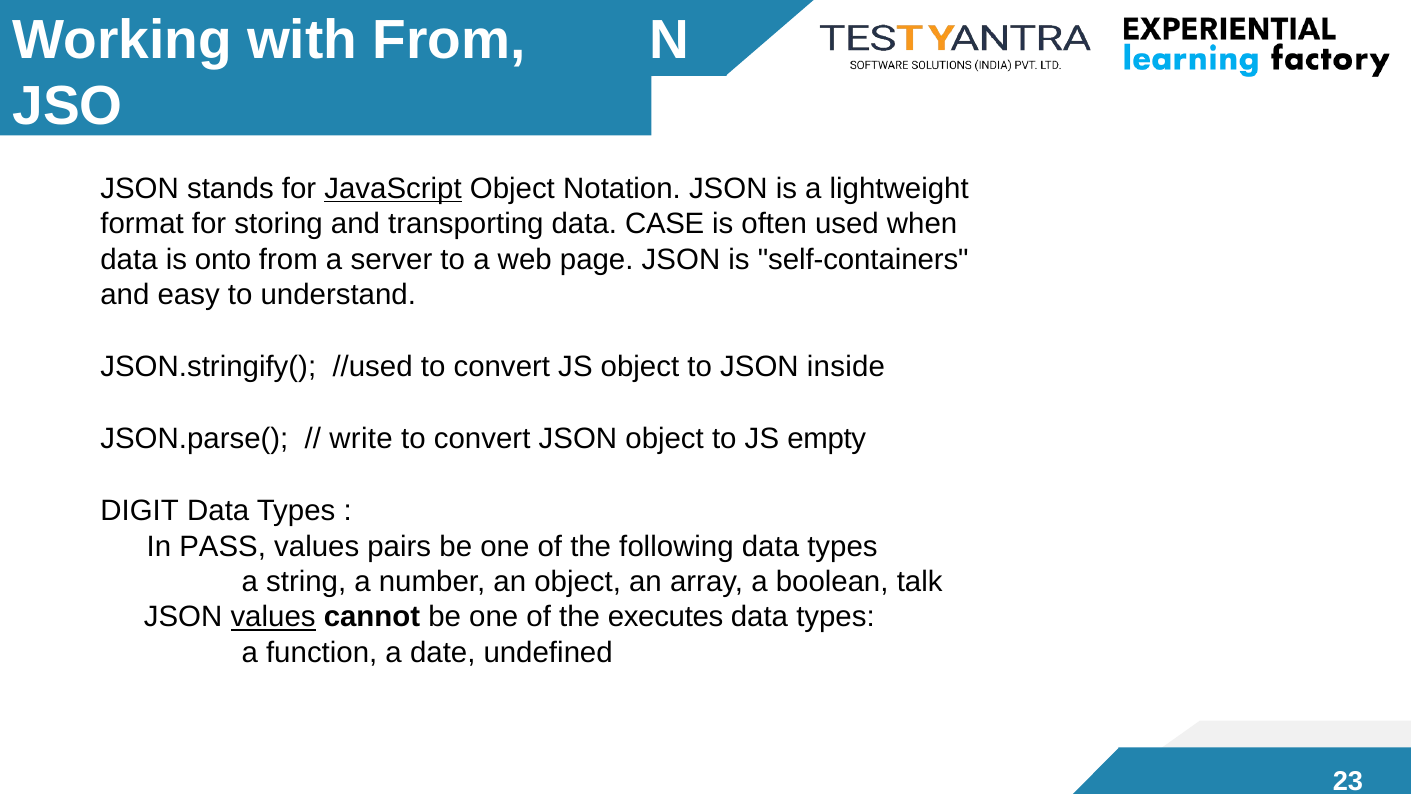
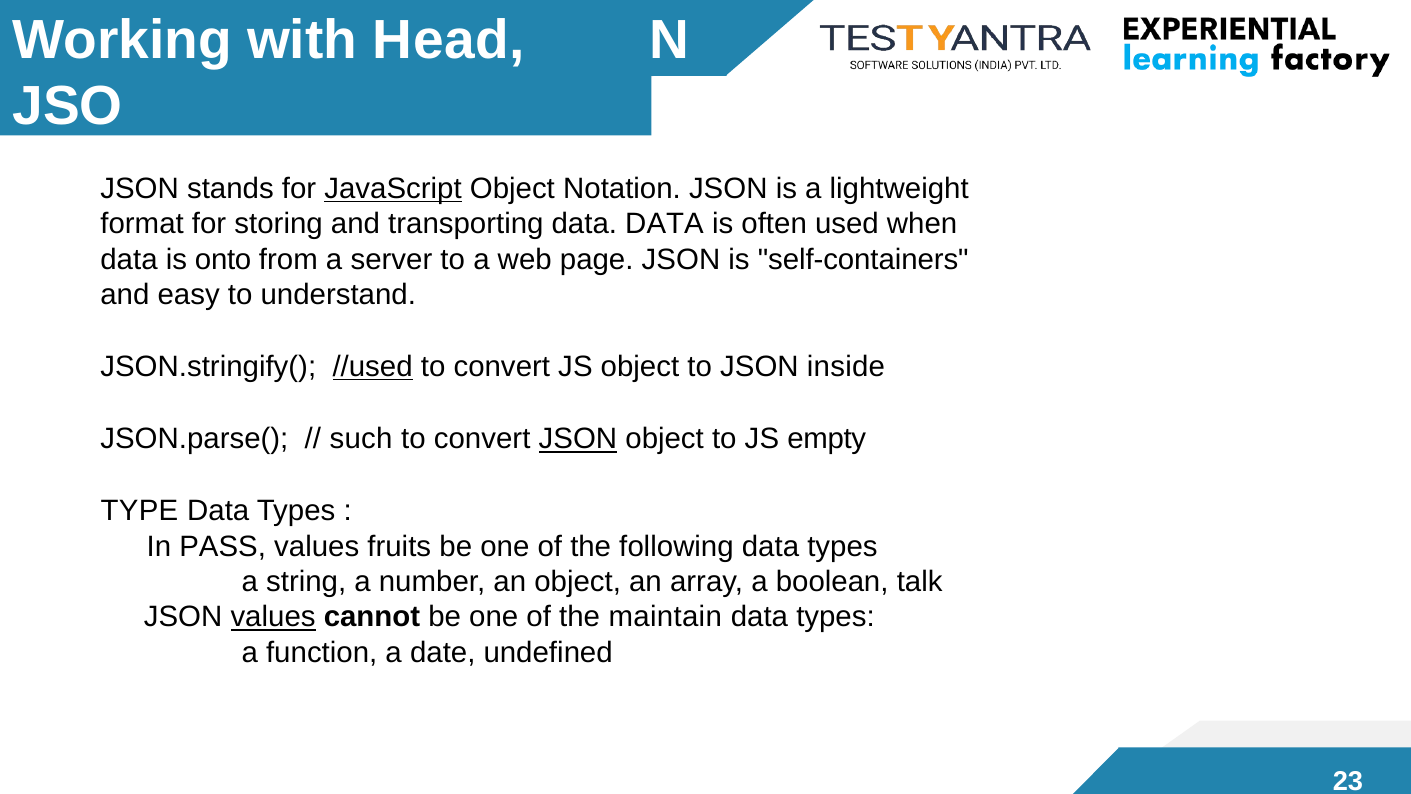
with From: From -> Head
data CASE: CASE -> DATA
//used underline: none -> present
write: write -> such
JSON at (578, 439) underline: none -> present
DIGIT: DIGIT -> TYPE
pairs: pairs -> fruits
executes: executes -> maintain
